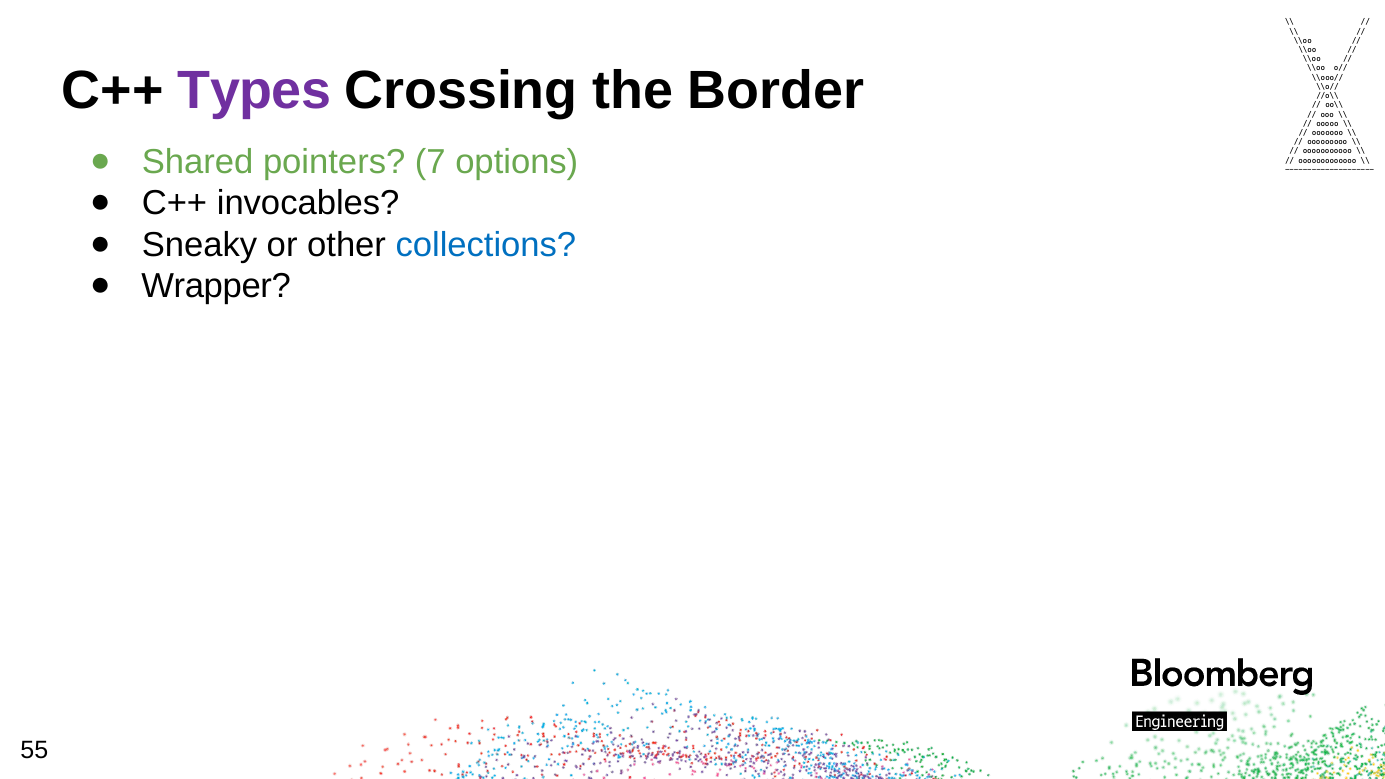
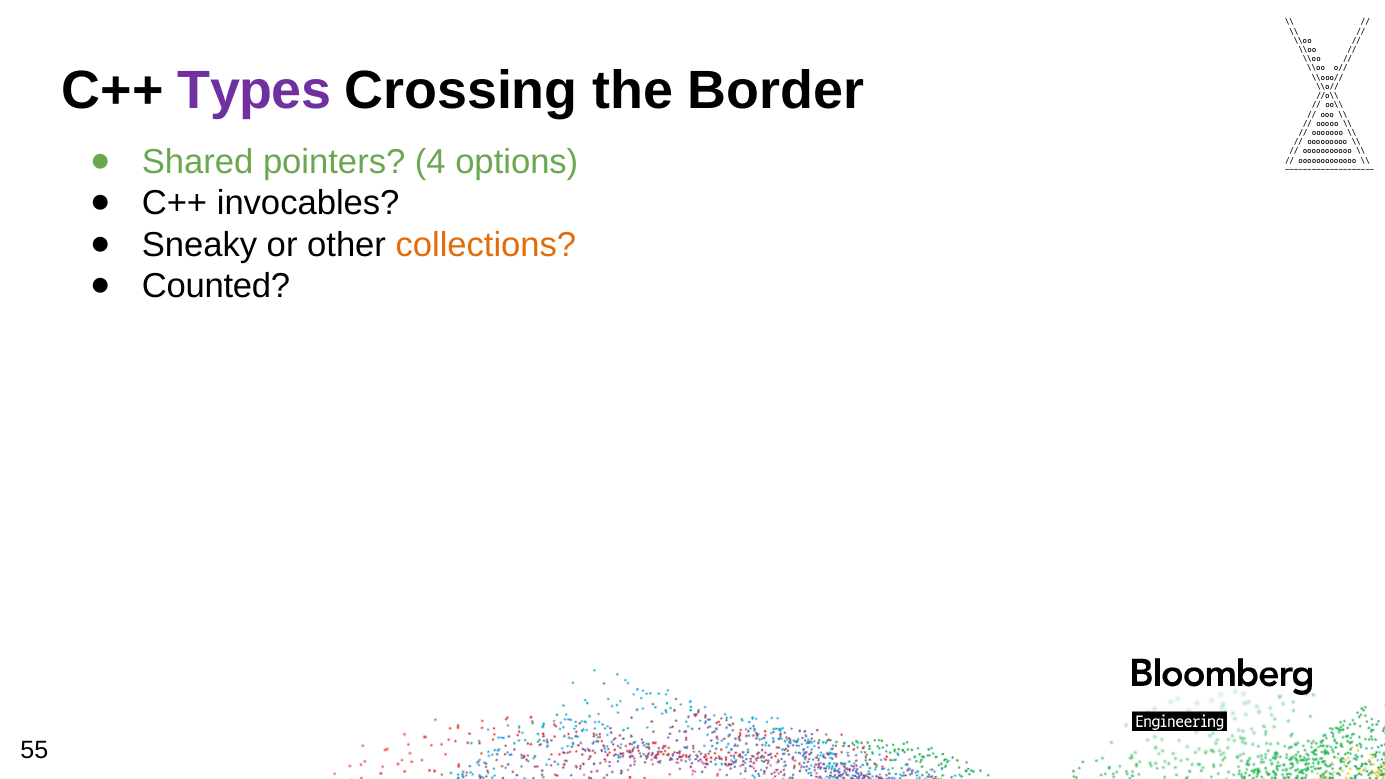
7: 7 -> 4
collections colour: blue -> orange
Wrapper: Wrapper -> Counted
